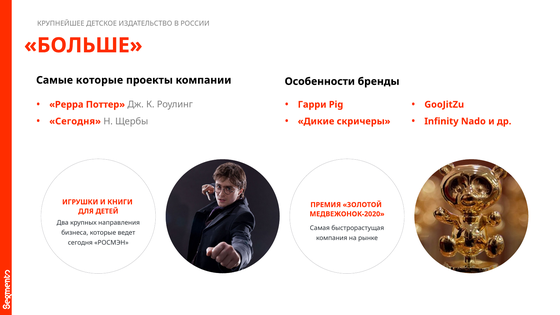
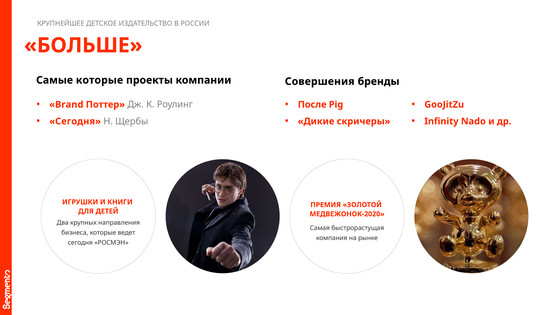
Особенности: Особенности -> Совершения
Peppa: Peppa -> Brand
Гарри: Гарри -> После
